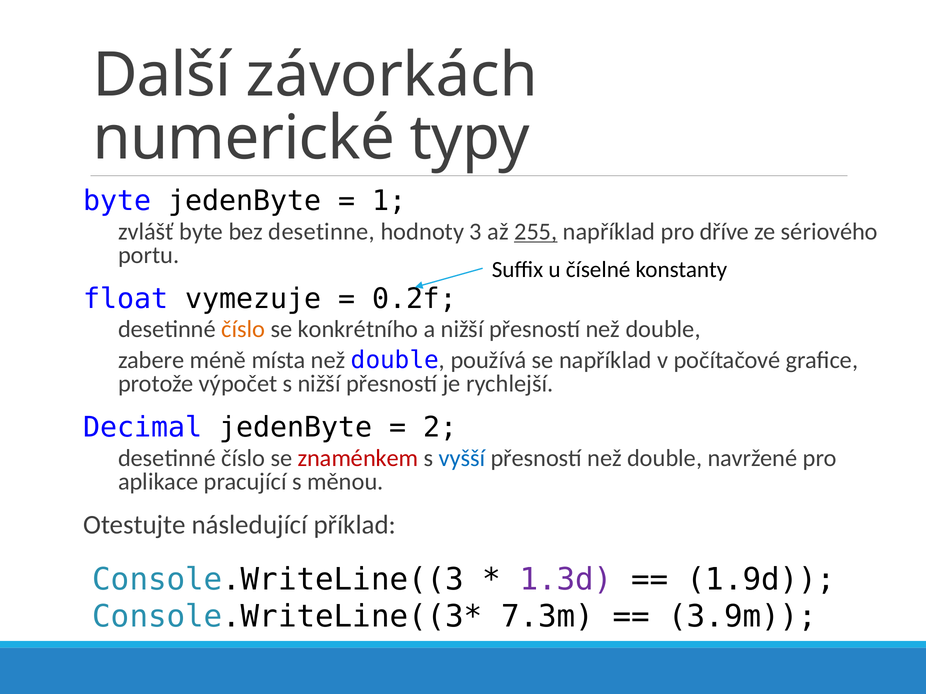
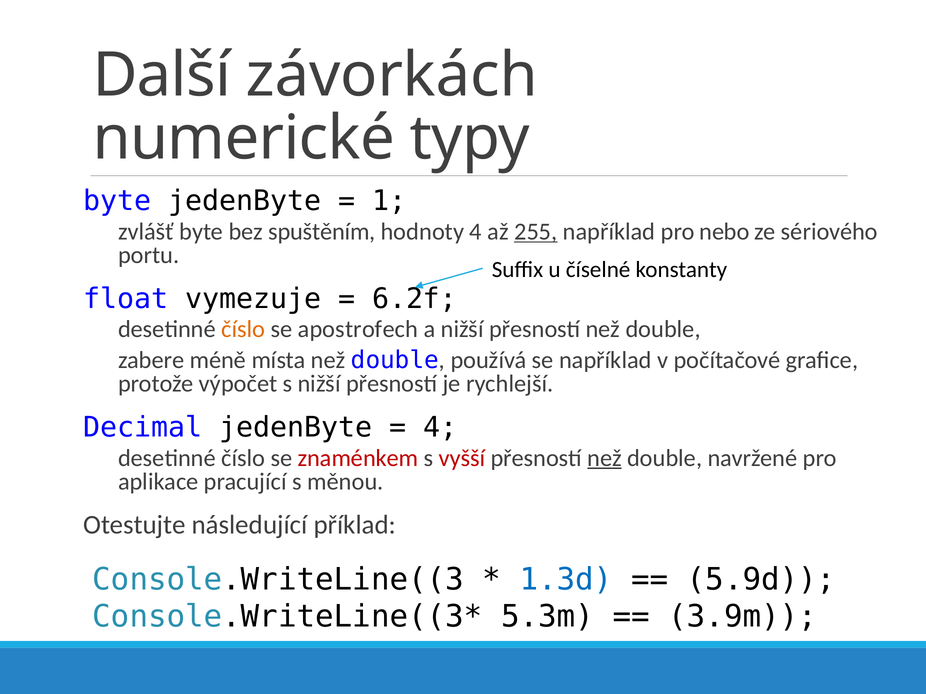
desetinne: desetinne -> spuštěním
hodnoty 3: 3 -> 4
dříve: dříve -> nebo
0.2f: 0.2f -> 6.2f
konkrétního: konkrétního -> apostrofech
2 at (440, 428): 2 -> 4
vyšší colour: blue -> red
než at (605, 458) underline: none -> present
1.3d colour: purple -> blue
1.9d: 1.9d -> 5.9d
7.3m: 7.3m -> 5.3m
